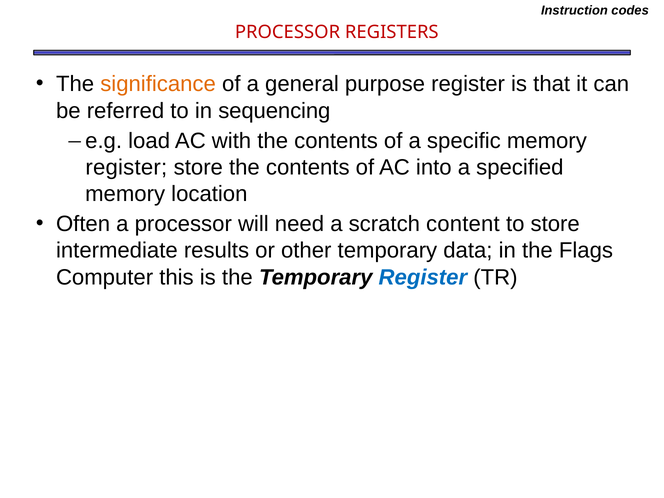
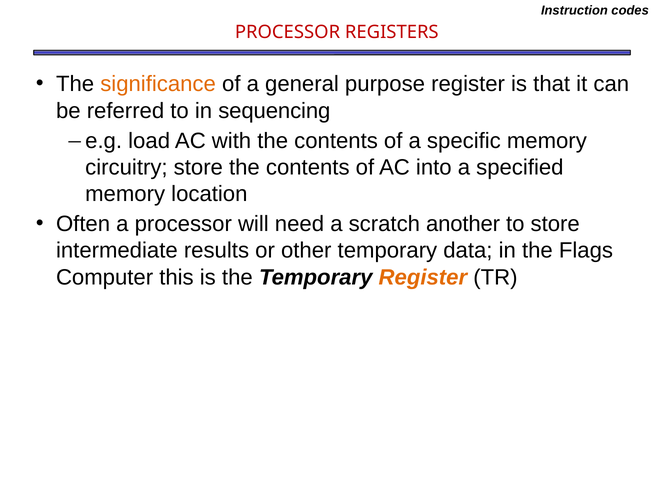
register at (126, 167): register -> circuitry
content: content -> another
Register at (423, 277) colour: blue -> orange
